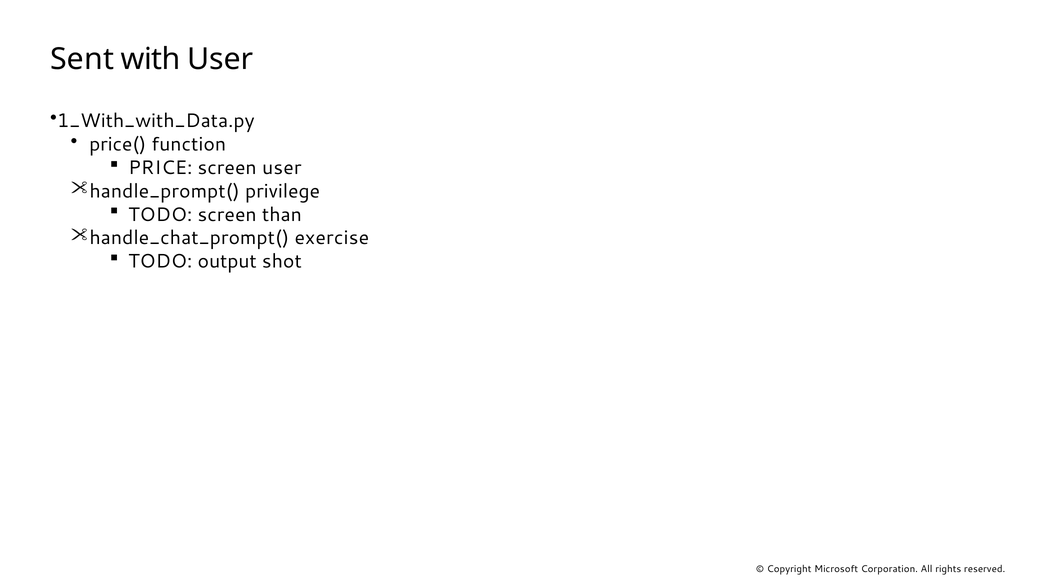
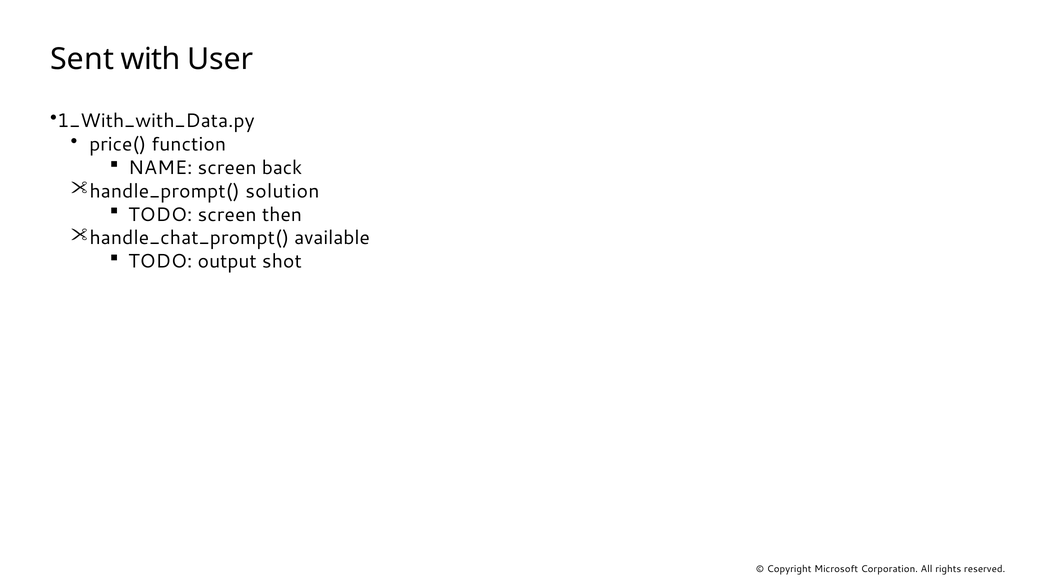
PRICE: PRICE -> NAME
screen user: user -> back
privilege: privilege -> solution
than: than -> then
exercise: exercise -> available
